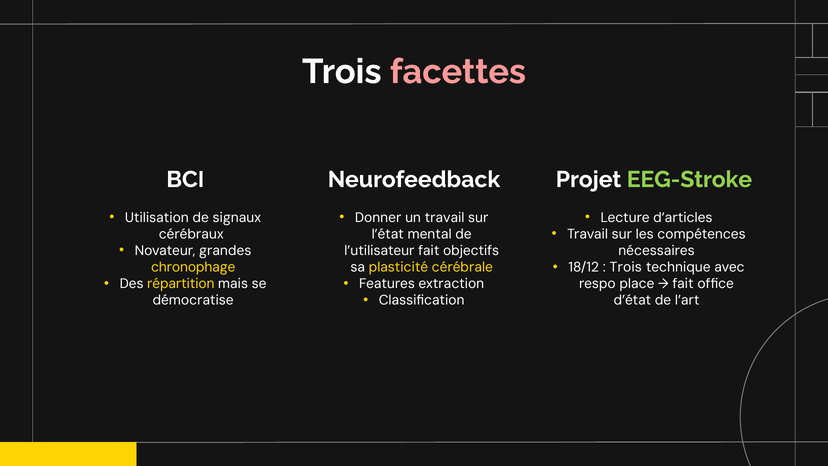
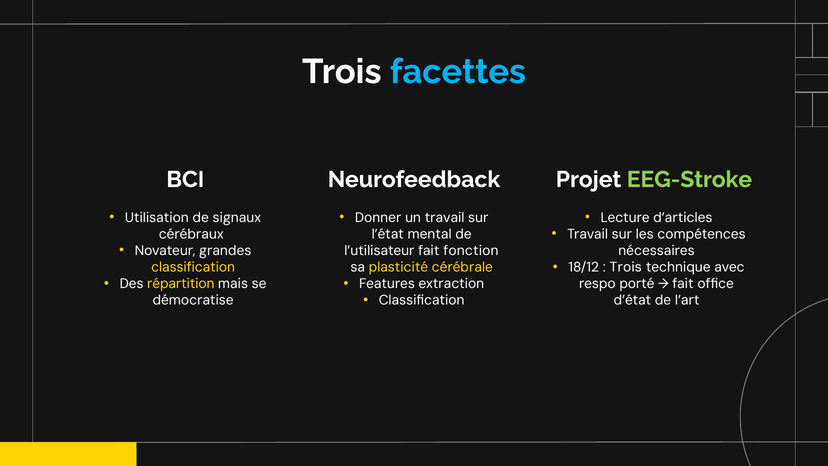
facettes colour: pink -> light blue
objectifs: objectifs -> fonction
chronophage at (193, 267): chronophage -> classification
place: place -> porté
